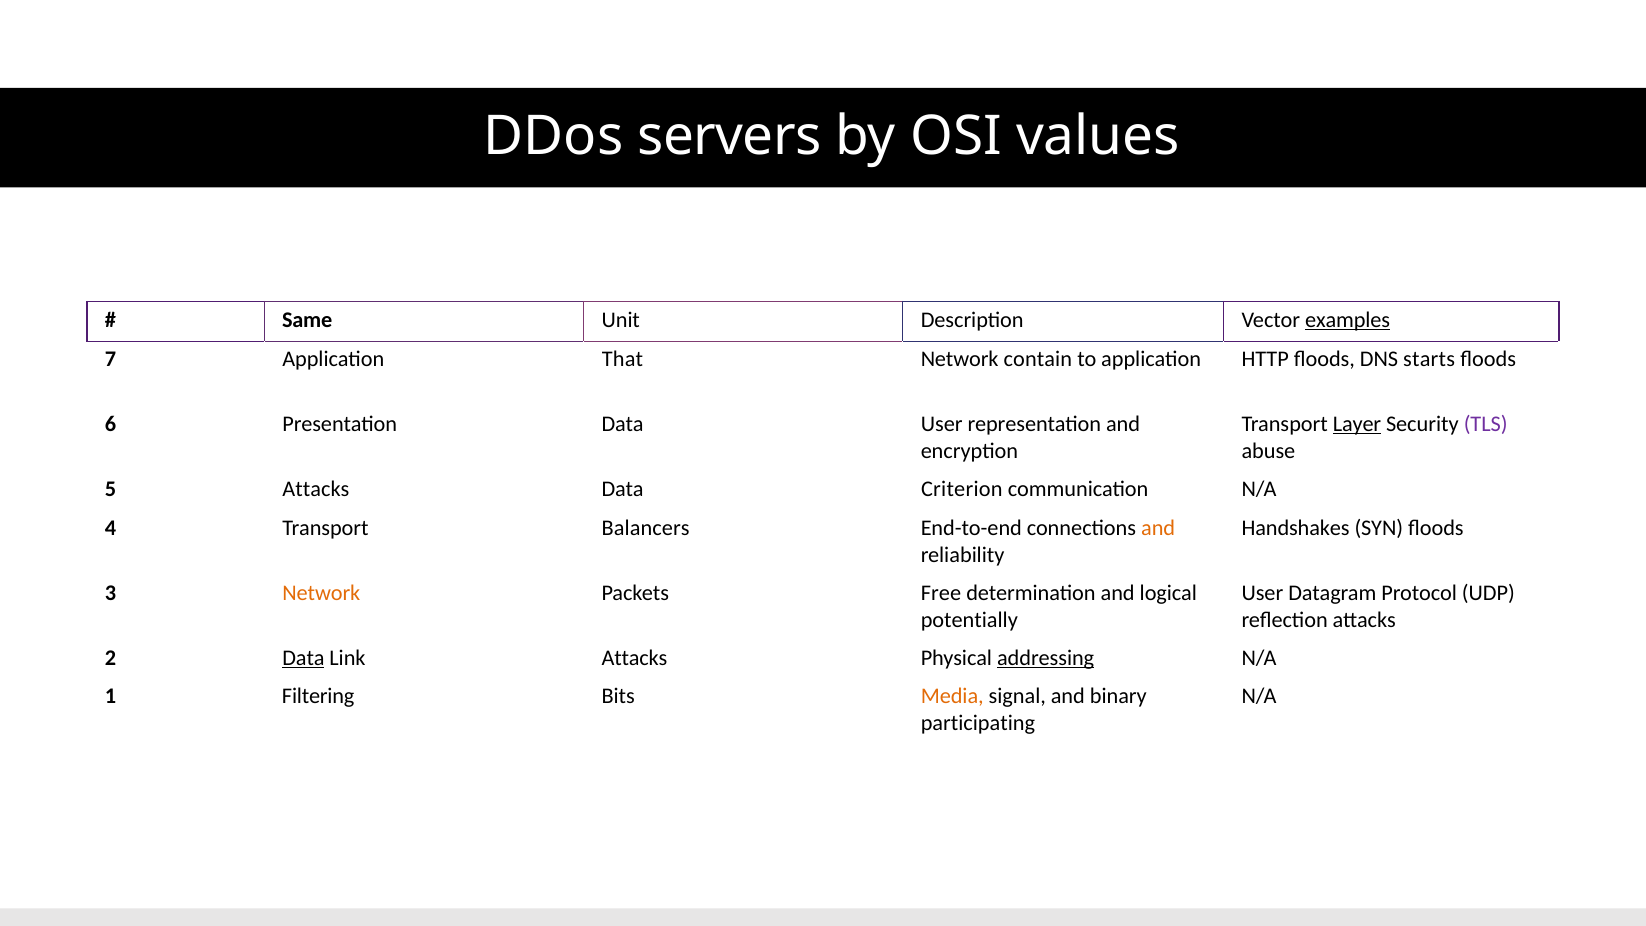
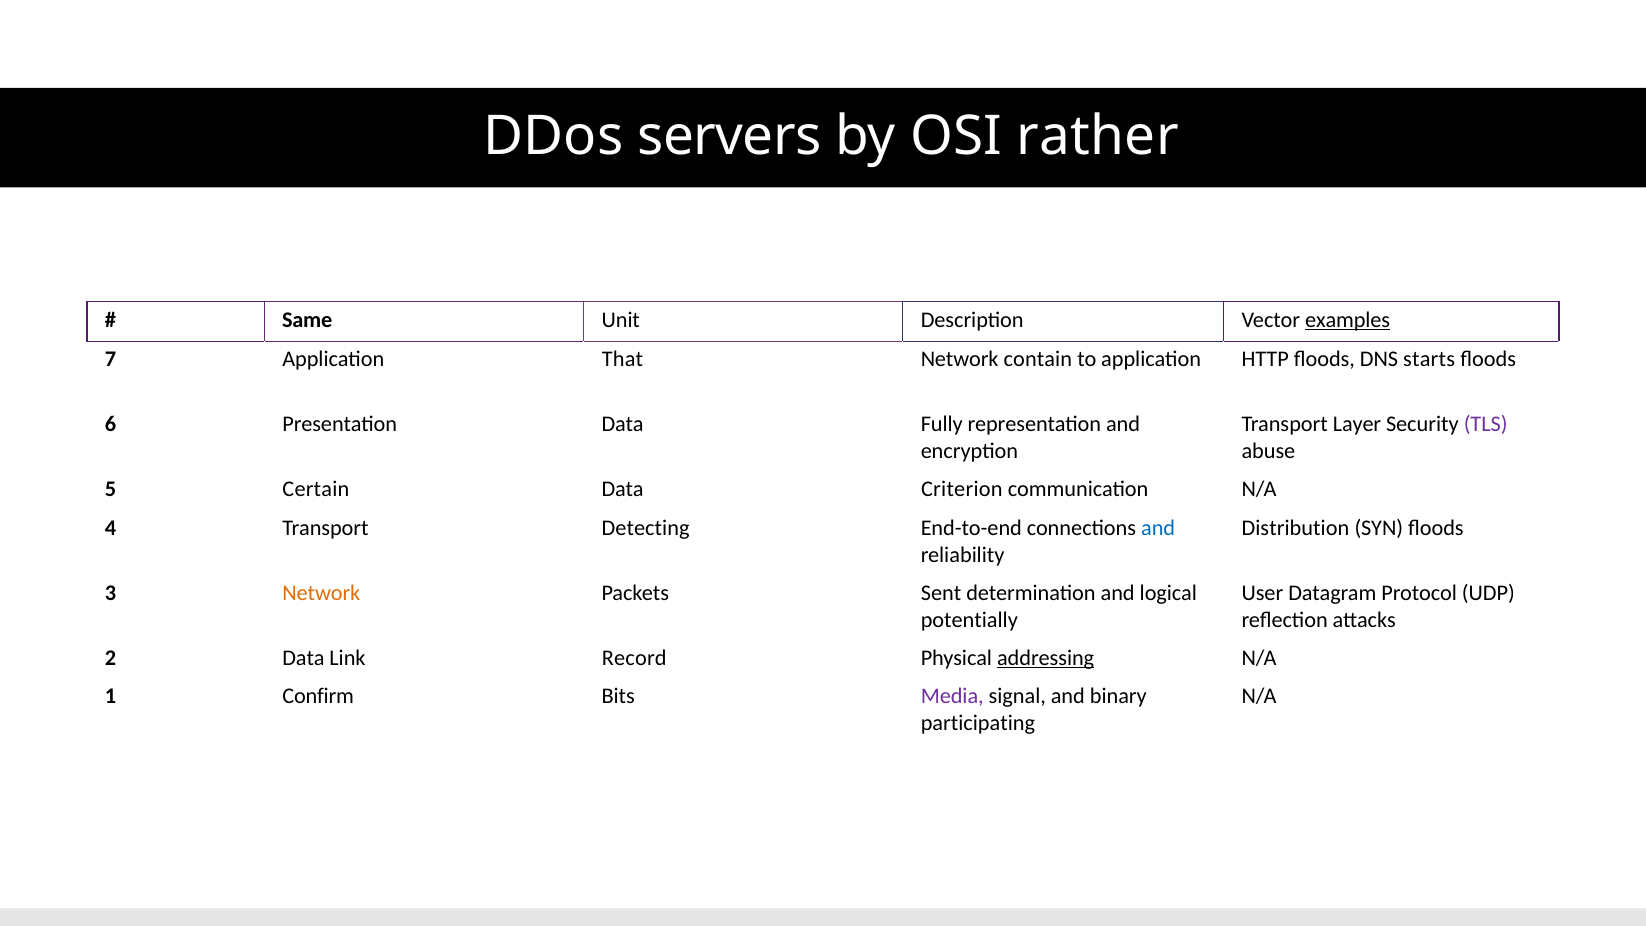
values: values -> rather
Data User: User -> Fully
Layer underline: present -> none
5 Attacks: Attacks -> Certain
Balancers: Balancers -> Detecting
and at (1158, 528) colour: orange -> blue
Handshakes: Handshakes -> Distribution
Free: Free -> Sent
Data at (303, 658) underline: present -> none
Link Attacks: Attacks -> Record
Filtering: Filtering -> Confirm
Media colour: orange -> purple
